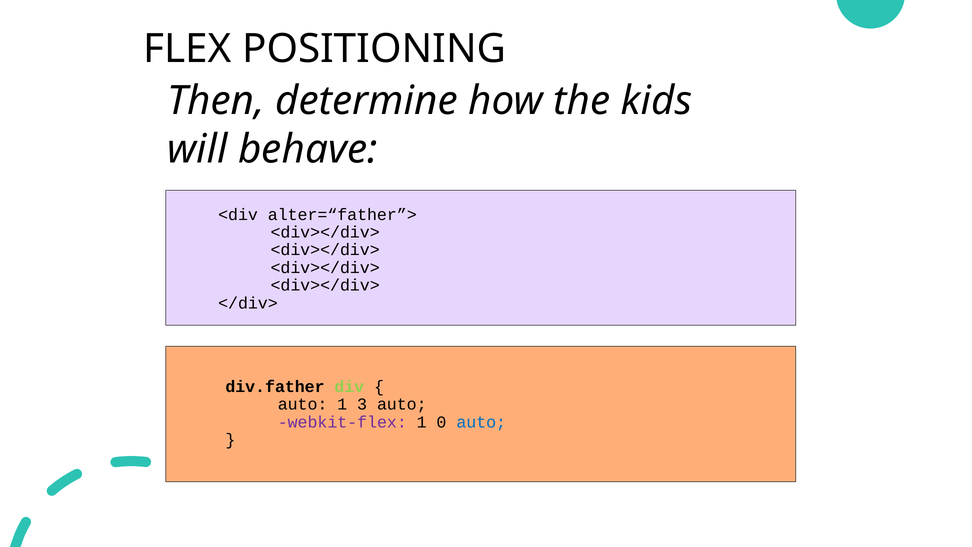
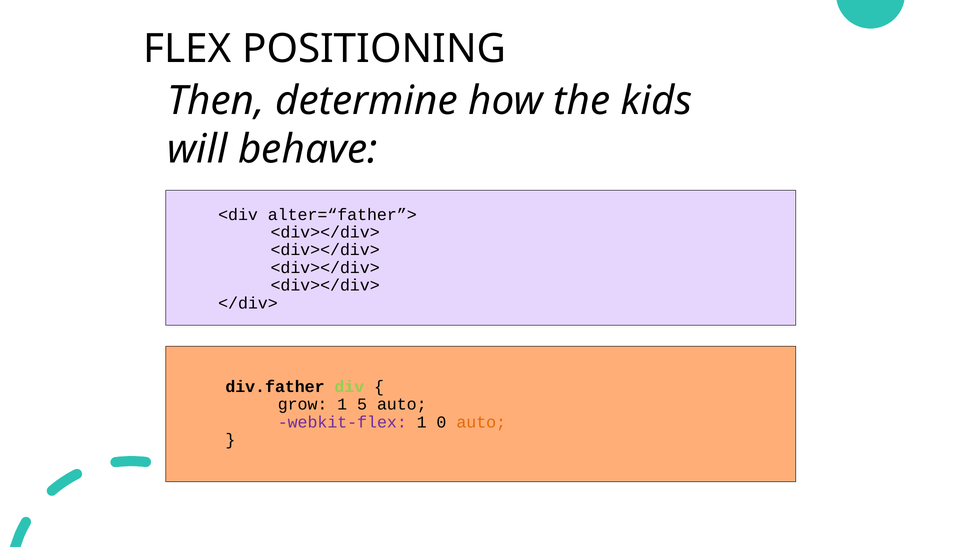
auto at (303, 404): auto -> grow
3: 3 -> 5
auto at (481, 422) colour: blue -> orange
